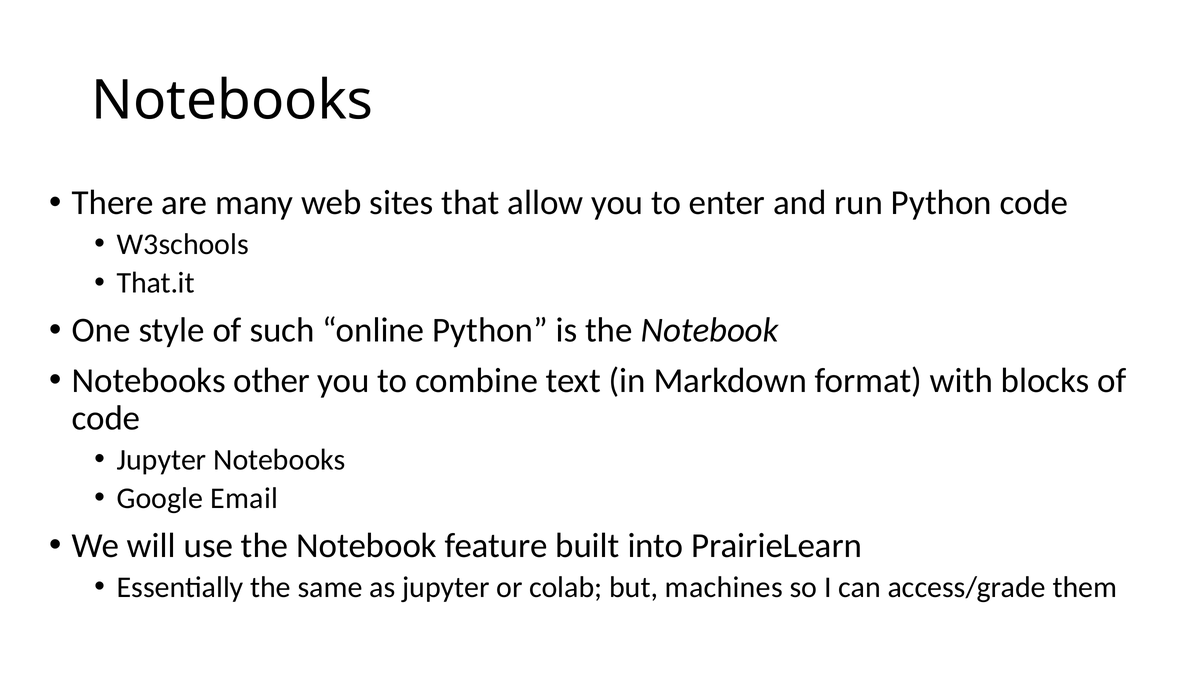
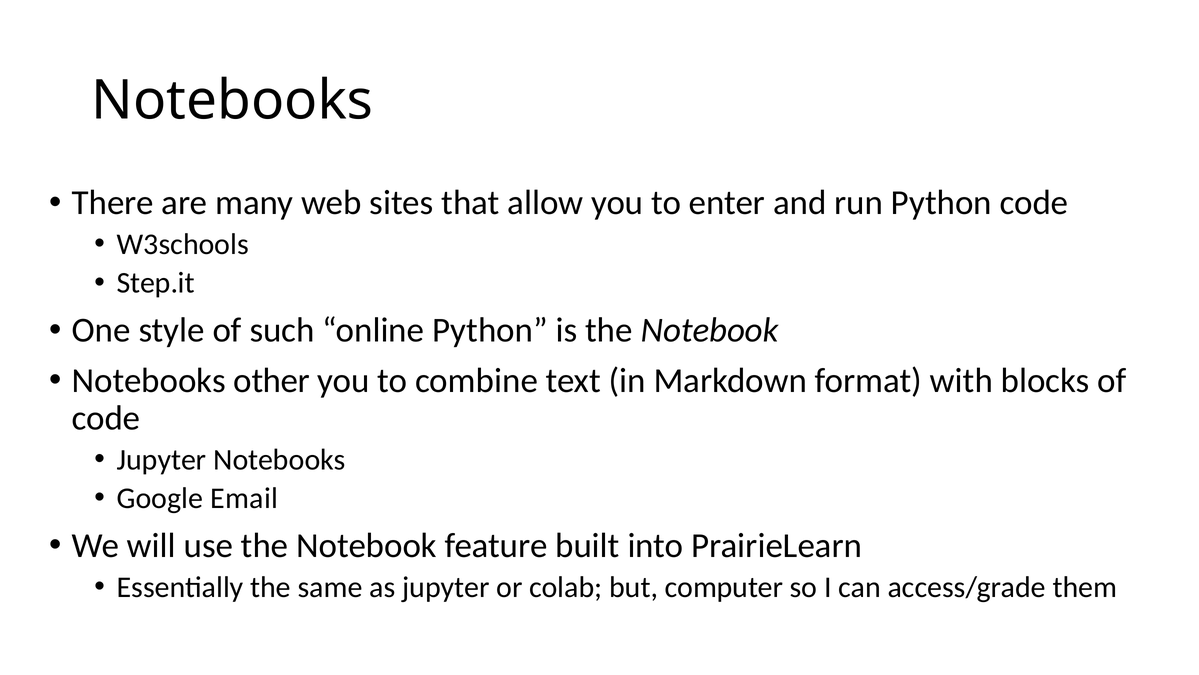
That.it: That.it -> Step.it
machines: machines -> computer
